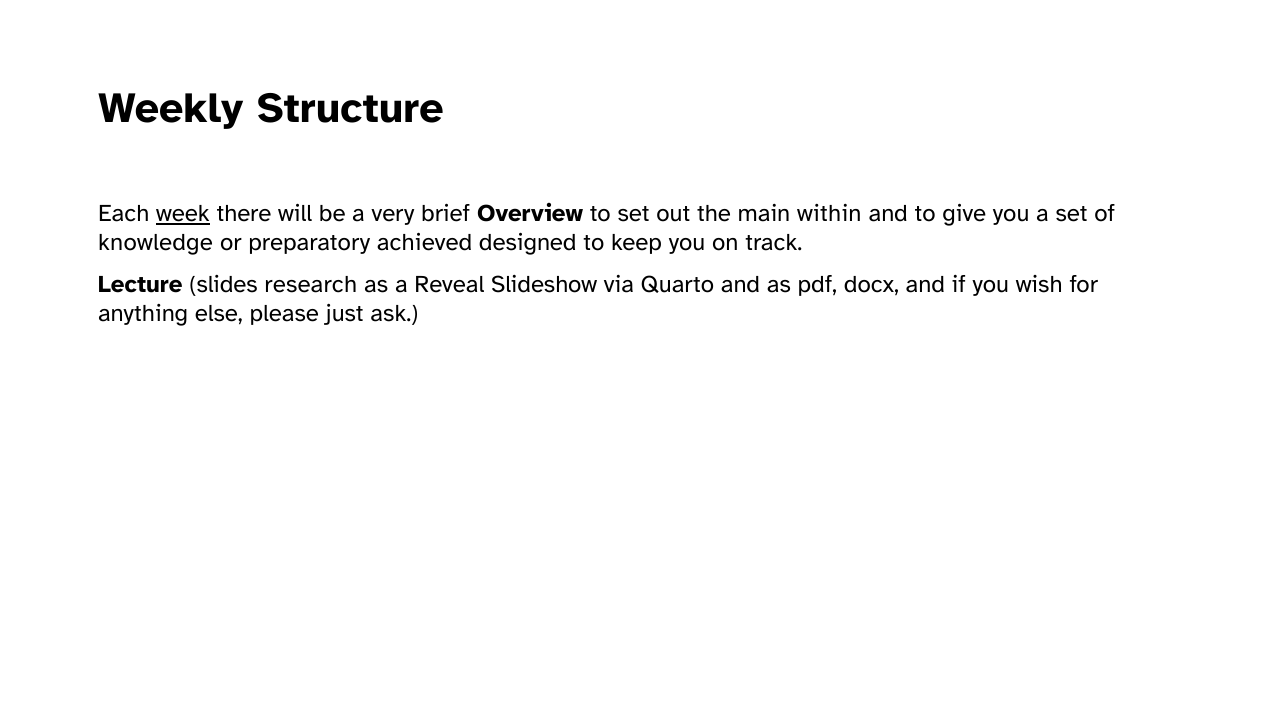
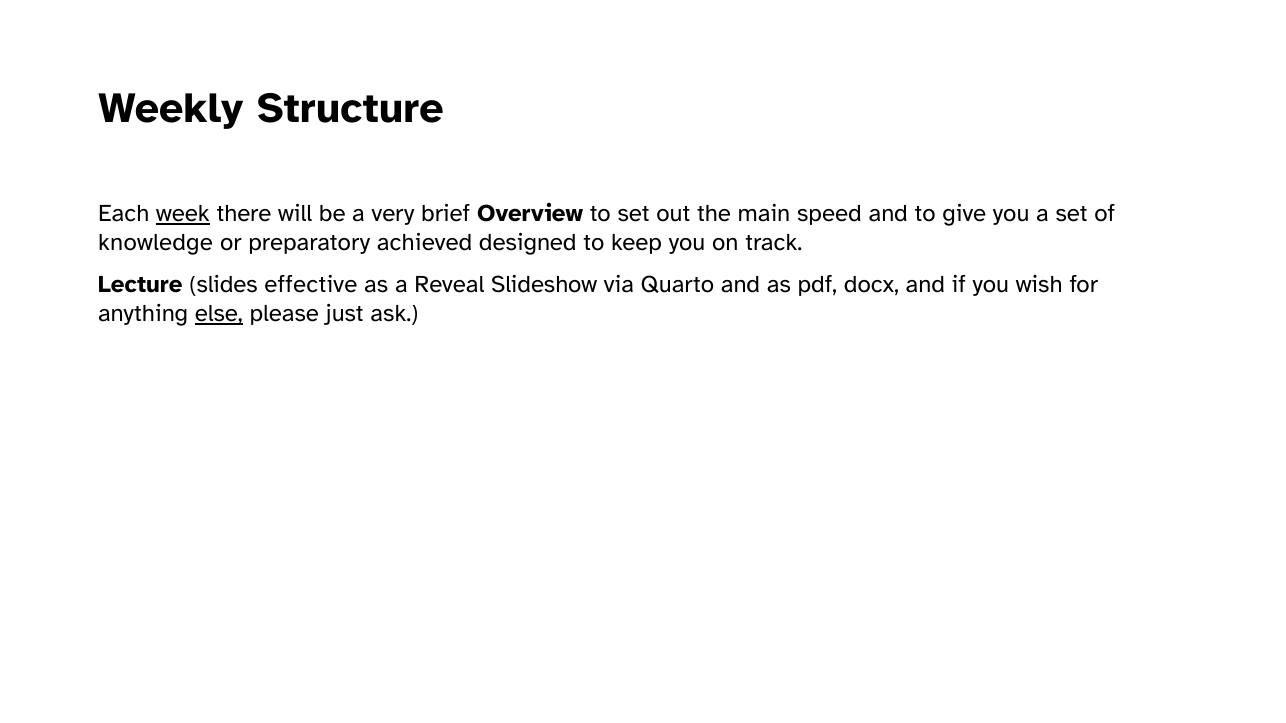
within: within -> speed
research: research -> effective
else underline: none -> present
